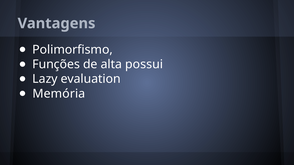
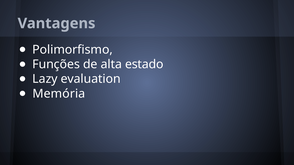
possui: possui -> estado
